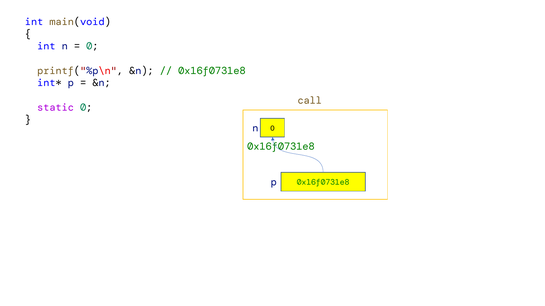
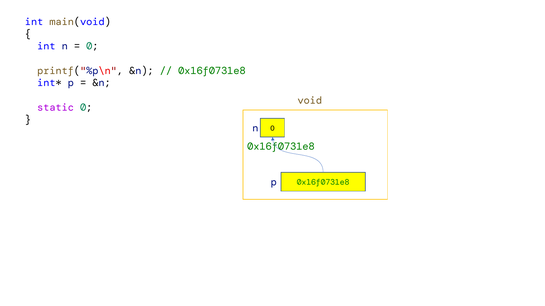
call: call -> void
